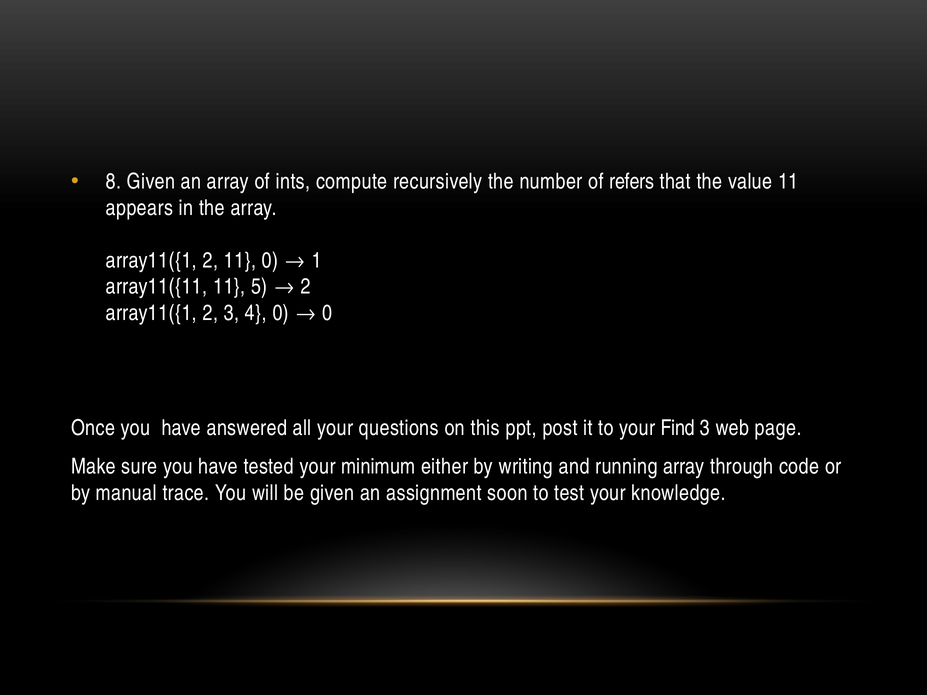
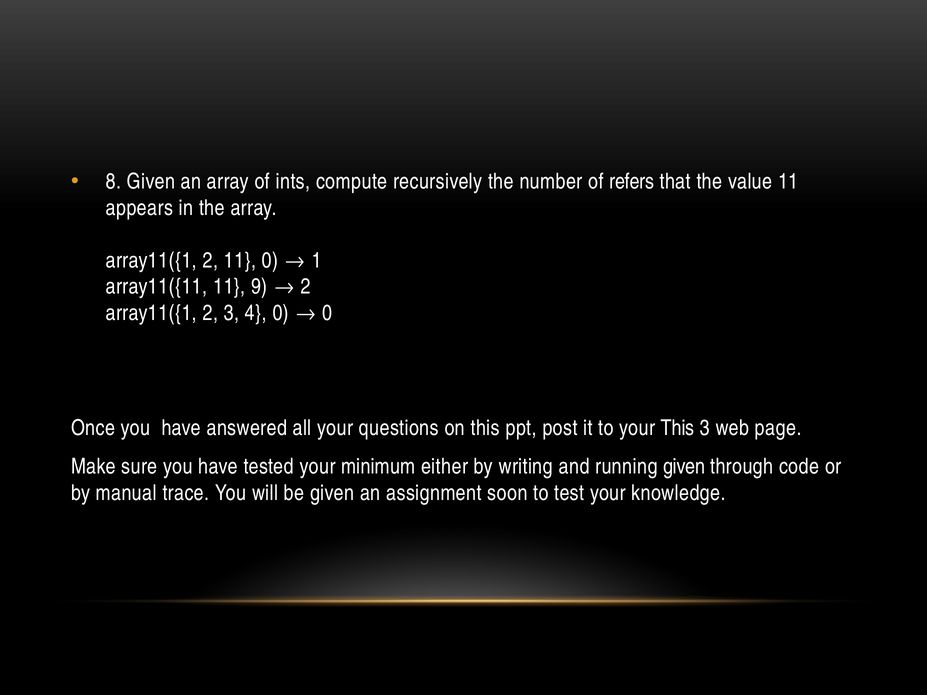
5: 5 -> 9
your Find: Find -> This
running array: array -> given
